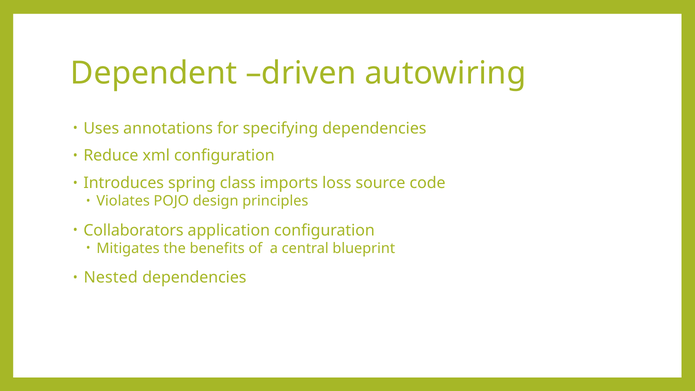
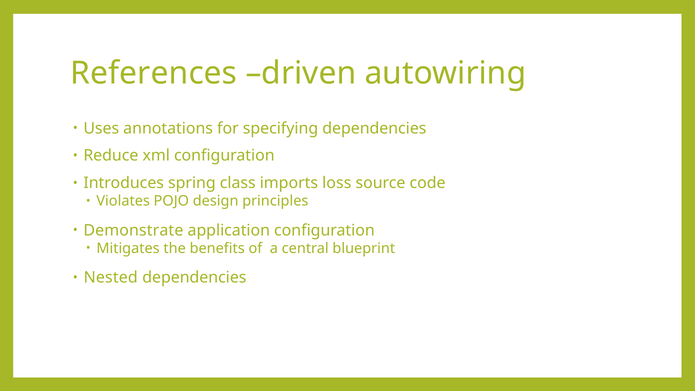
Dependent: Dependent -> References
Collaborators: Collaborators -> Demonstrate
